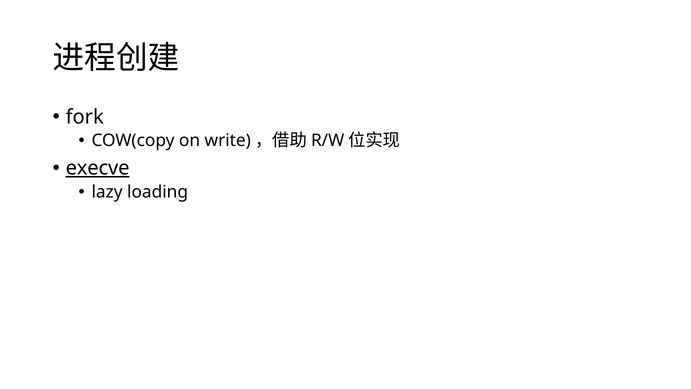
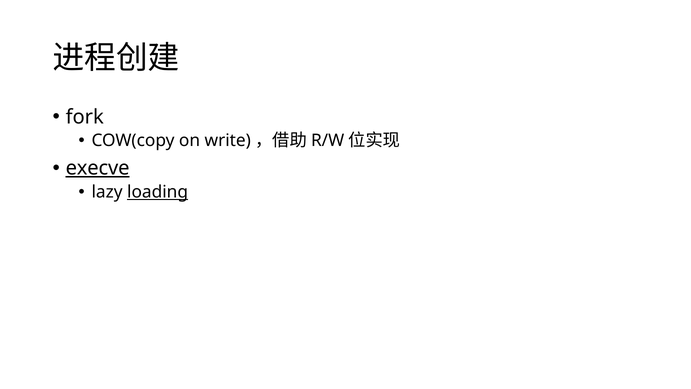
loading underline: none -> present
